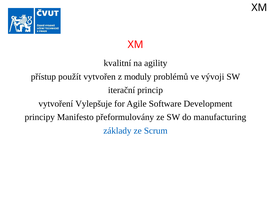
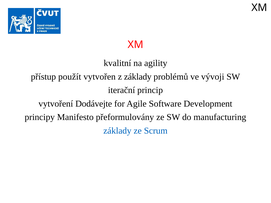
z moduly: moduly -> základy
Vylepšuje: Vylepšuje -> Dodávejte
